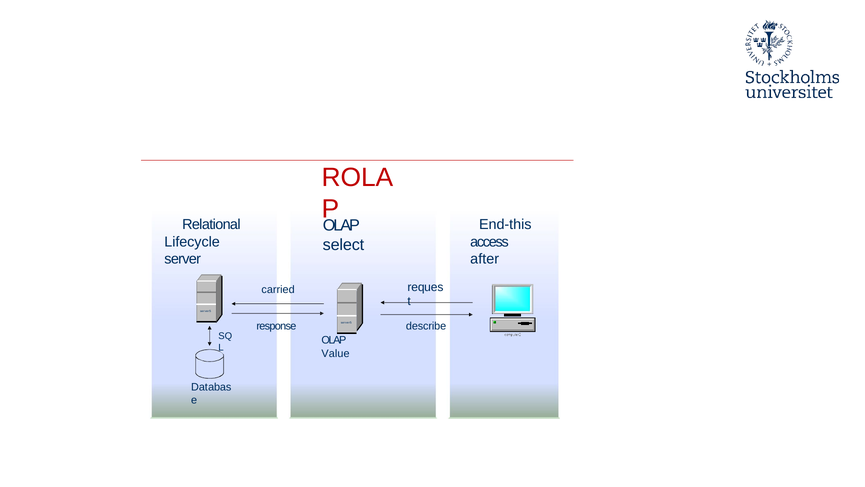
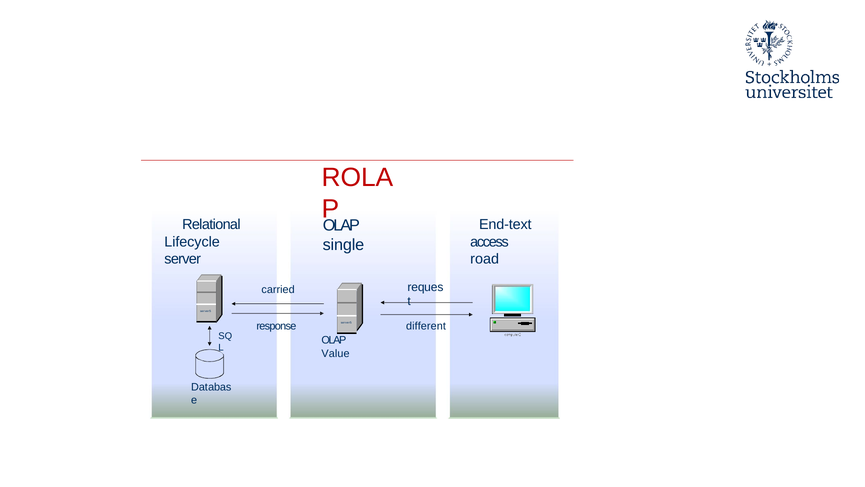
End-this: End-this -> End-text
select: select -> single
after: after -> road
describe: describe -> different
